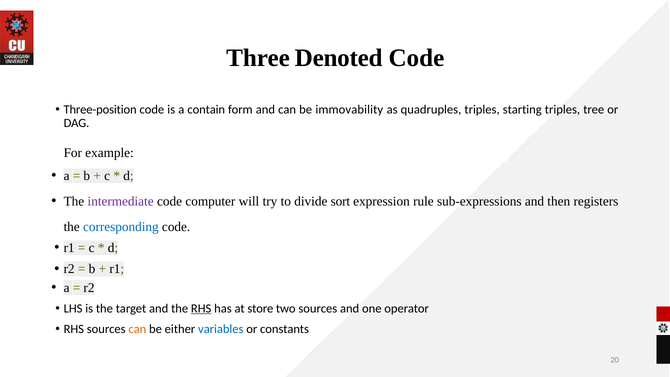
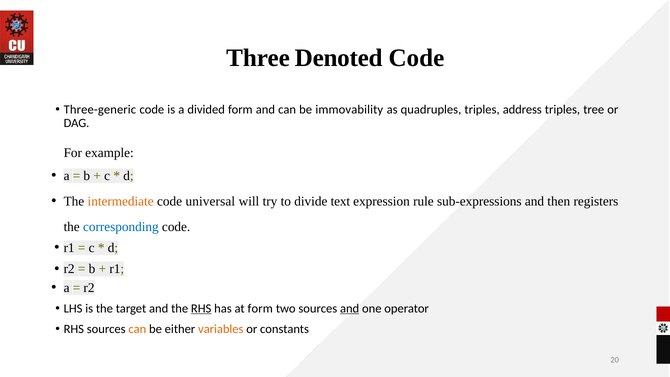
Three-position: Three-position -> Three-generic
contain: contain -> divided
starting: starting -> address
intermediate colour: purple -> orange
computer: computer -> universal
sort: sort -> text
at store: store -> form
and at (350, 308) underline: none -> present
variables colour: blue -> orange
